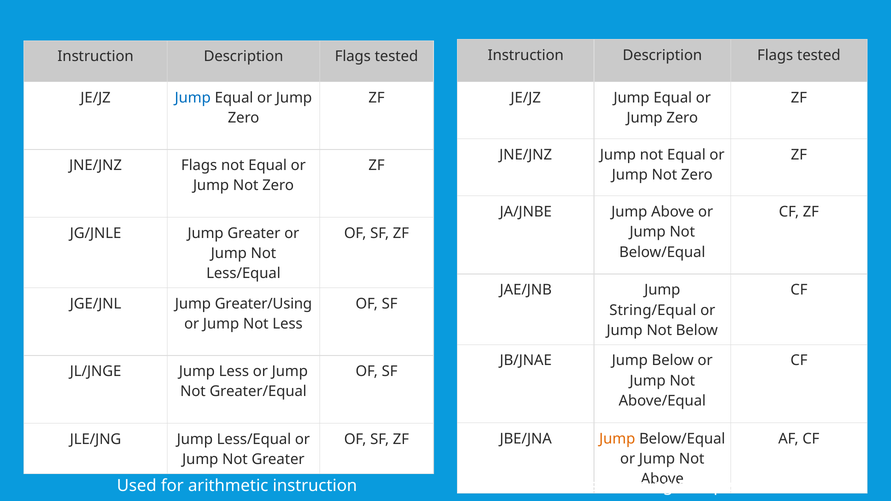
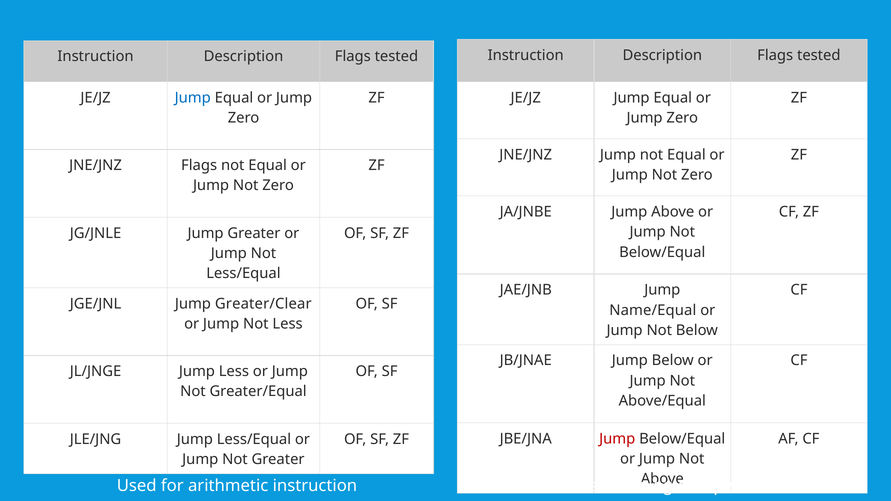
Greater/Using: Greater/Using -> Greater/Clear
String/Equal: String/Equal -> Name/Equal
Jump at (617, 439) colour: orange -> red
